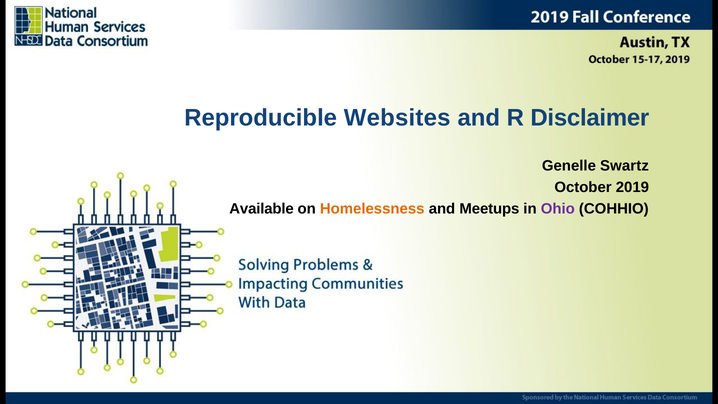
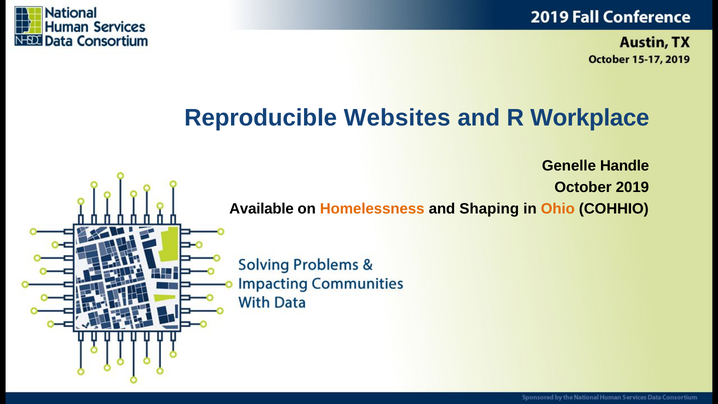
Disclaimer: Disclaimer -> Workplace
Swartz: Swartz -> Handle
Meetups: Meetups -> Shaping
Ohio colour: purple -> orange
